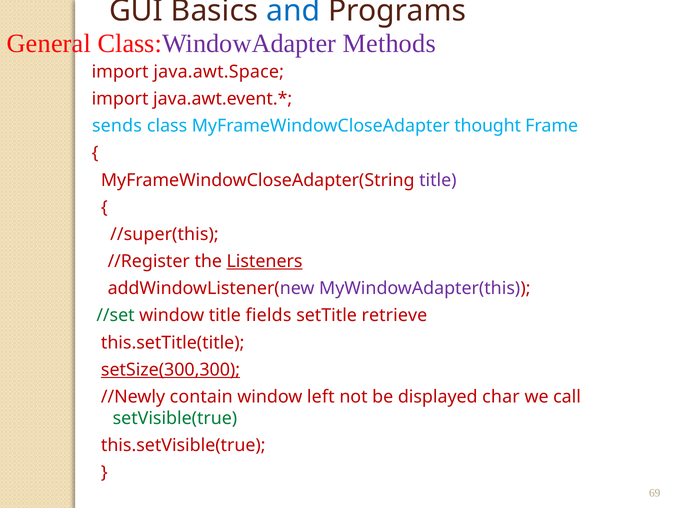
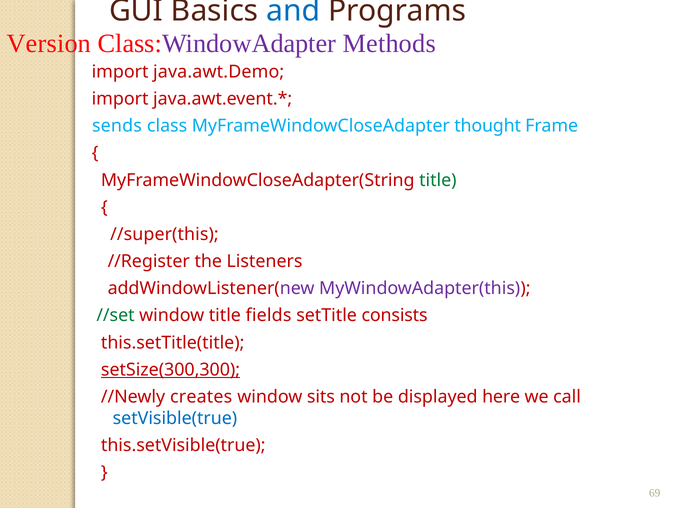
General: General -> Version
java.awt.Space: java.awt.Space -> java.awt.Demo
title at (438, 180) colour: purple -> green
Listeners underline: present -> none
retrieve: retrieve -> consists
contain: contain -> creates
left: left -> sits
char: char -> here
setVisible(true colour: green -> blue
